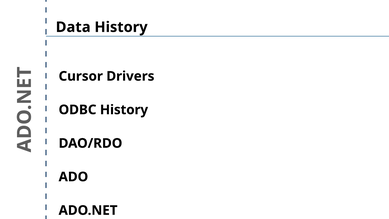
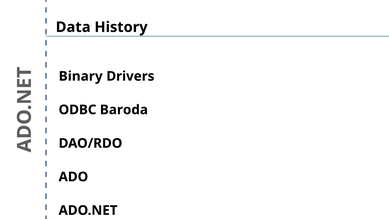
Cursor: Cursor -> Binary
ODBC History: History -> Baroda
